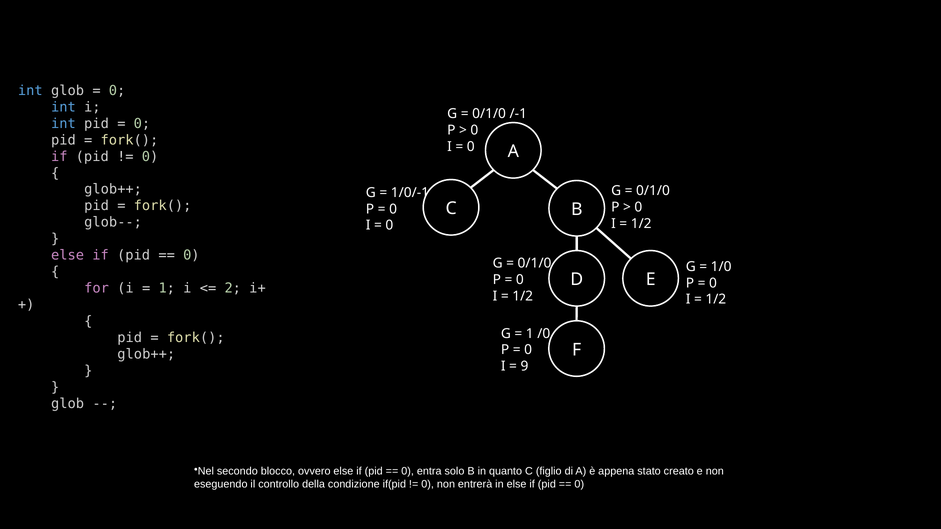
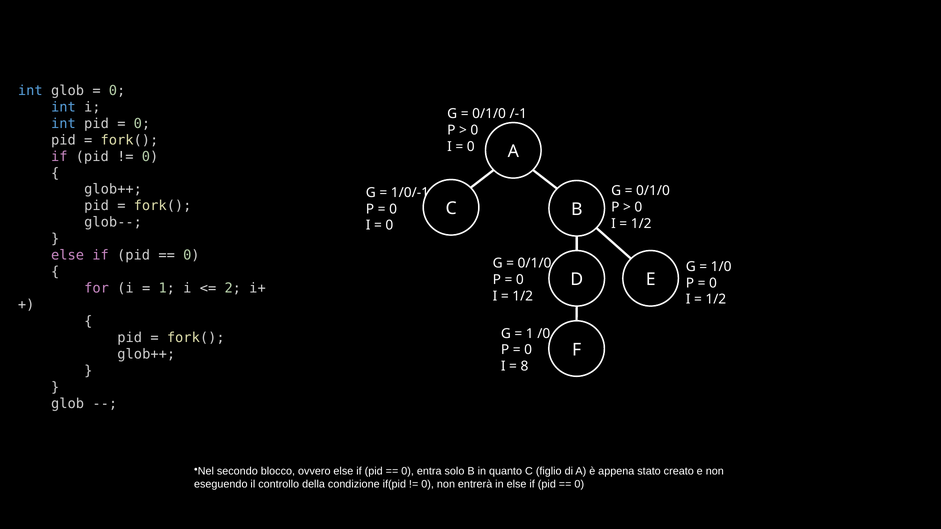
9: 9 -> 8
